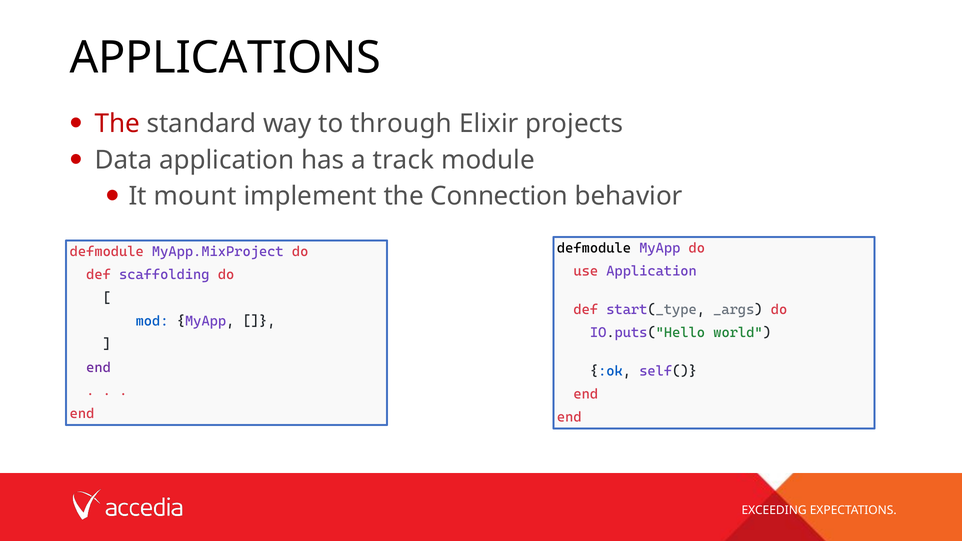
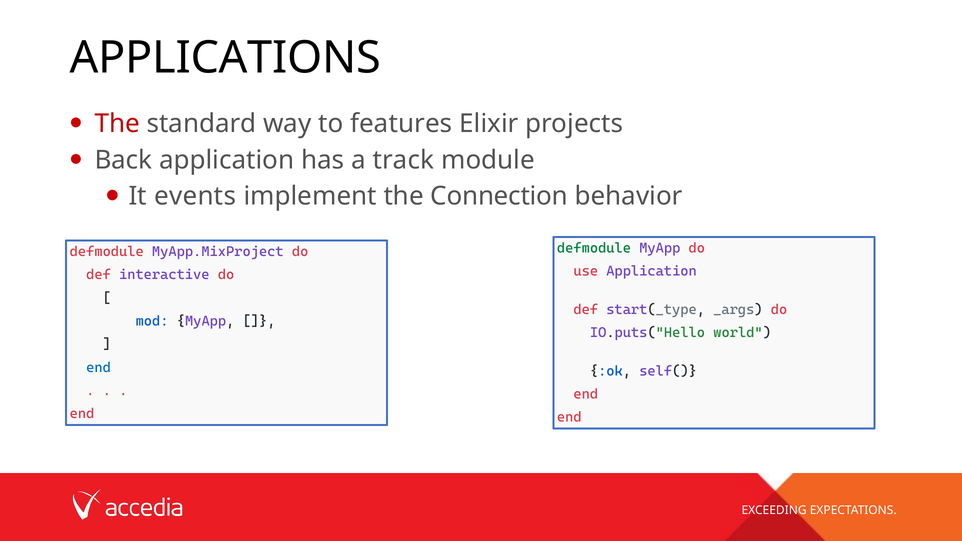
through: through -> features
Data: Data -> Back
mount: mount -> events
defmodule at (594, 248) colour: black -> green
scaffolding: scaffolding -> interactive
end at (99, 368) colour: purple -> blue
